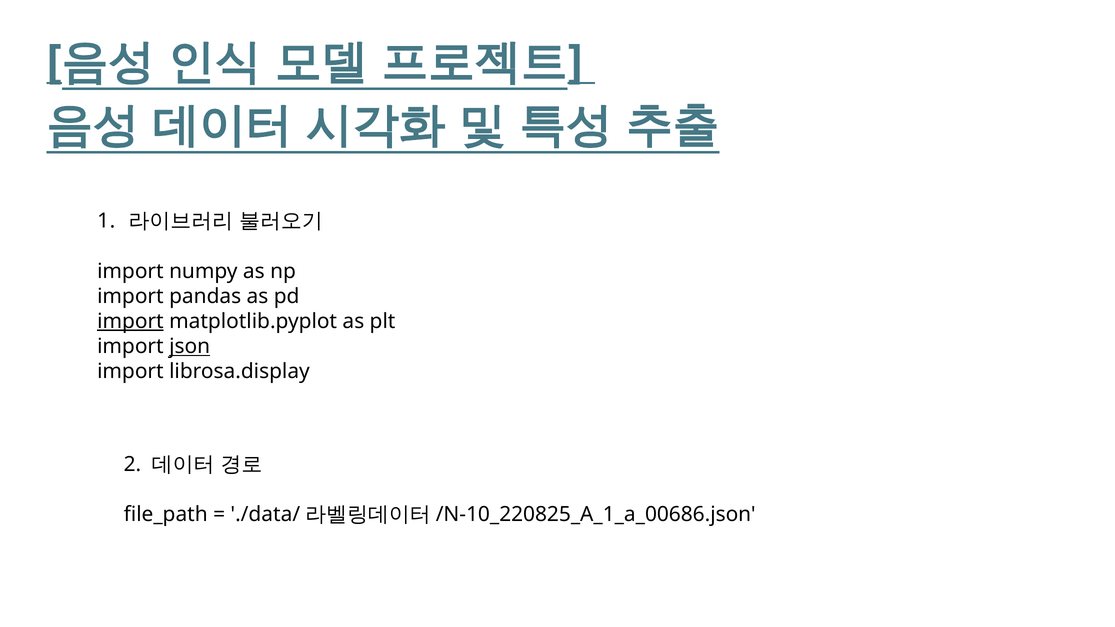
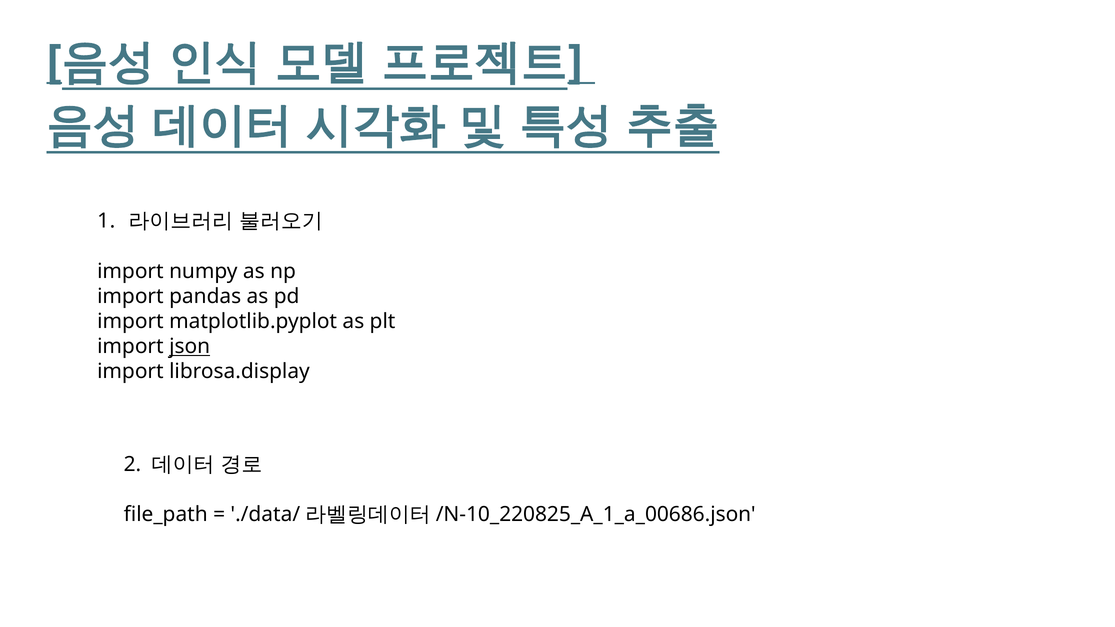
import at (130, 321) underline: present -> none
